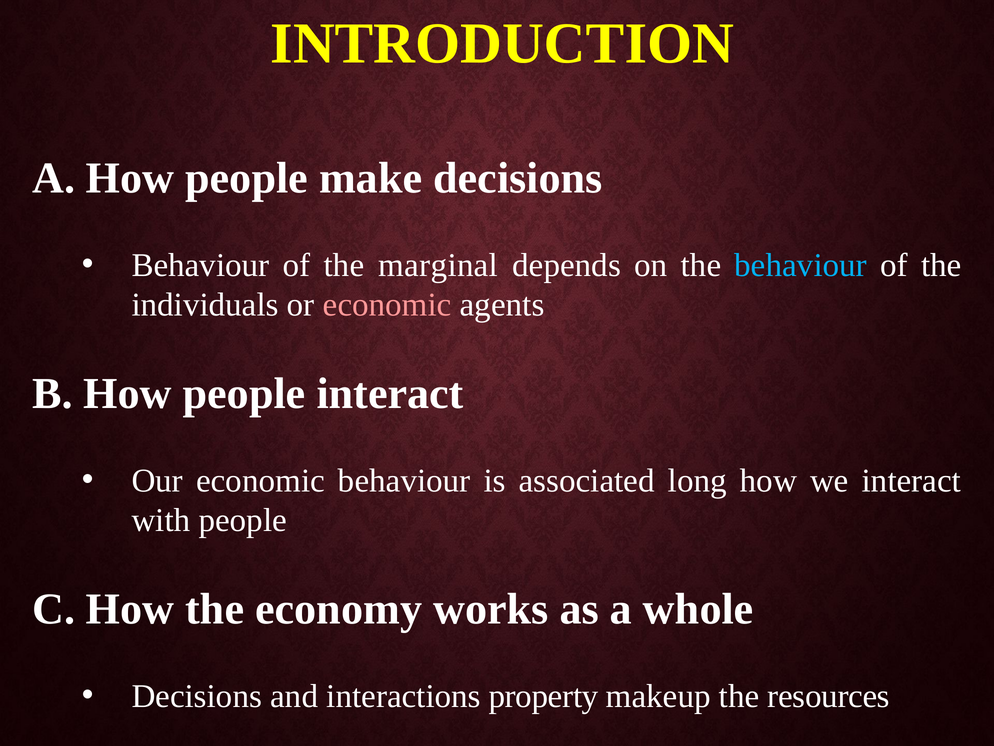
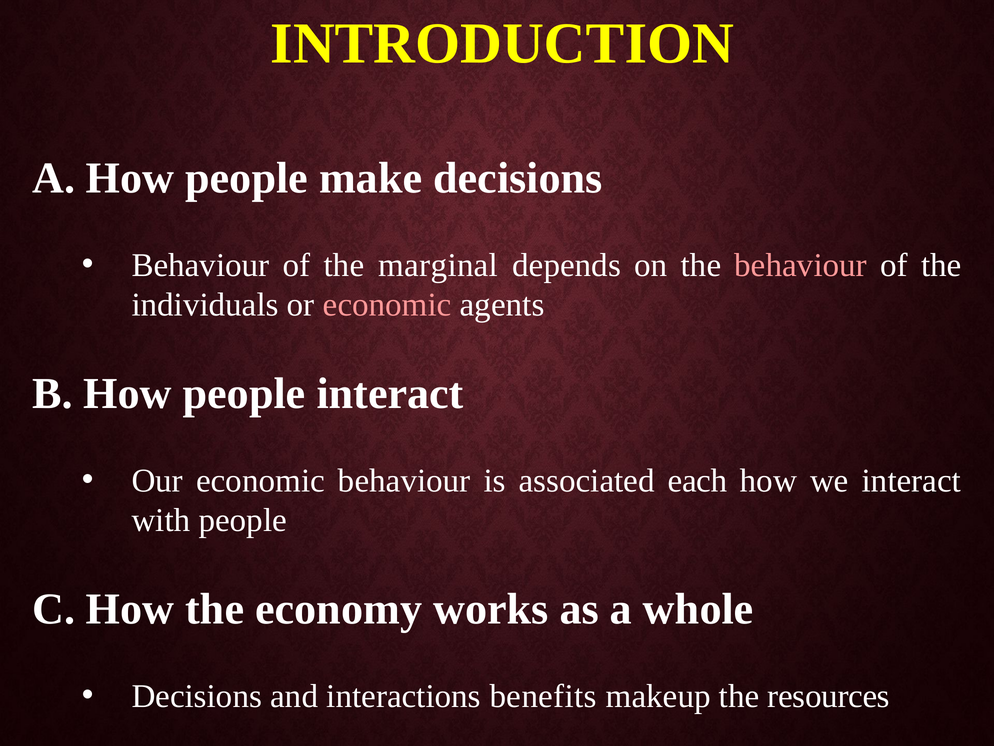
behaviour at (801, 265) colour: light blue -> pink
long: long -> each
property: property -> benefits
